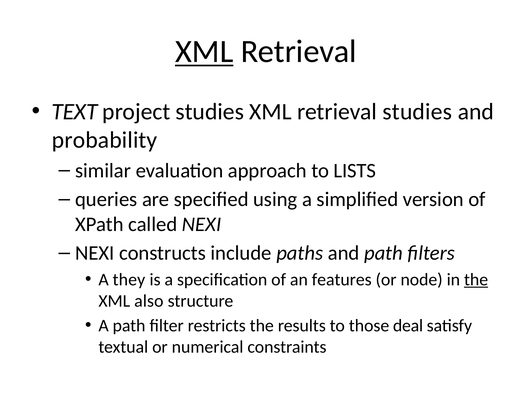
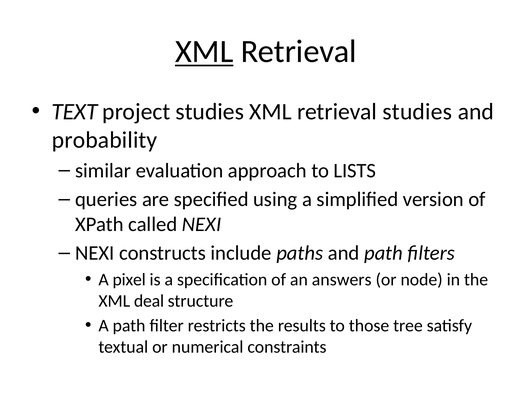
they: they -> pixel
features: features -> answers
the at (476, 280) underline: present -> none
also: also -> deal
deal: deal -> tree
